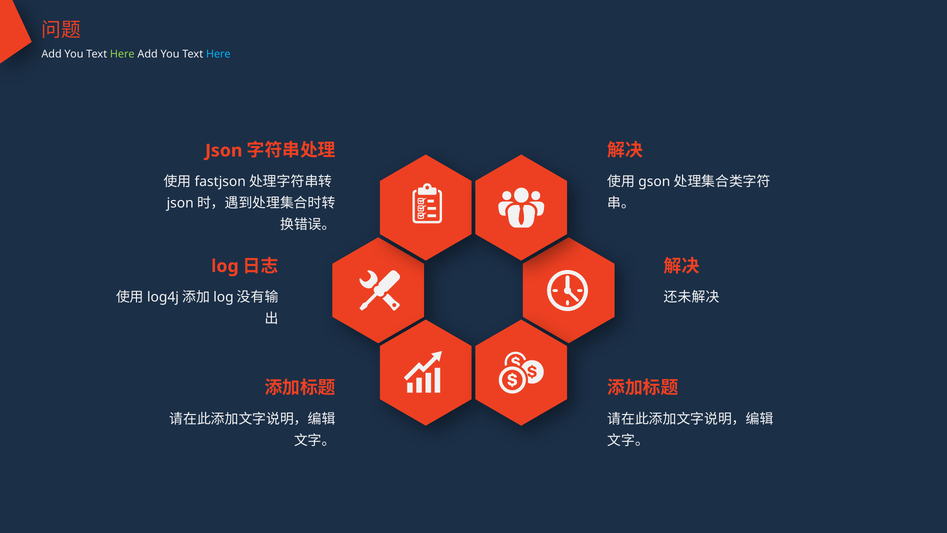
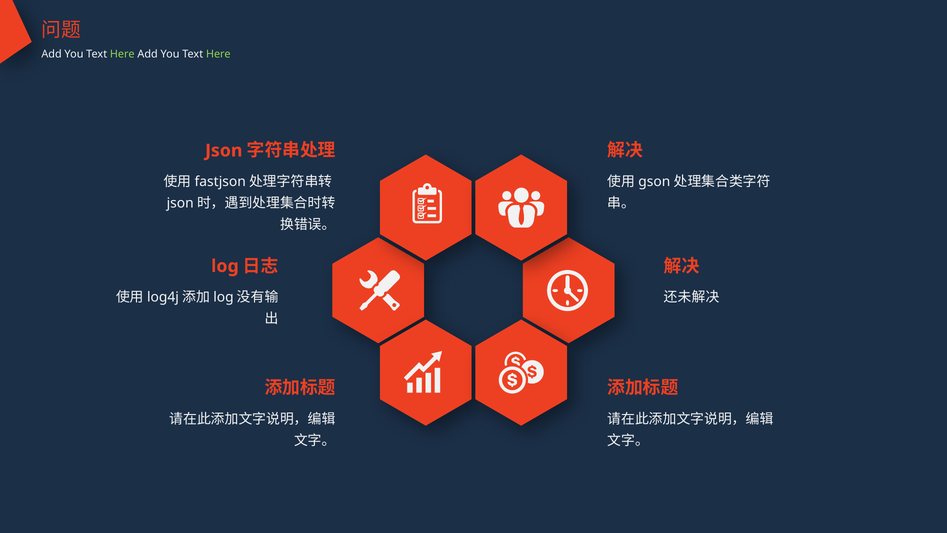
Here at (218, 54) colour: light blue -> light green
